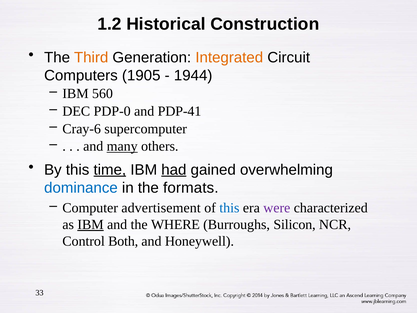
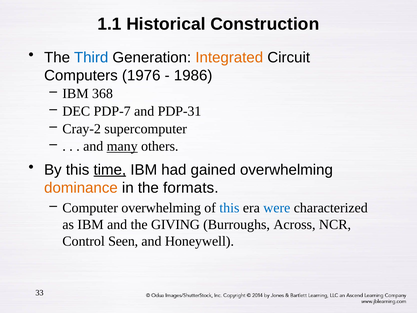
1.2: 1.2 -> 1.1
Third colour: orange -> blue
1905: 1905 -> 1976
1944: 1944 -> 1986
560: 560 -> 368
PDP-0: PDP-0 -> PDP-7
PDP-41: PDP-41 -> PDP-31
Cray-6: Cray-6 -> Cray-2
had underline: present -> none
dominance colour: blue -> orange
Computer advertisement: advertisement -> overwhelming
were colour: purple -> blue
IBM at (91, 224) underline: present -> none
WHERE: WHERE -> GIVING
Silicon: Silicon -> Across
Both: Both -> Seen
